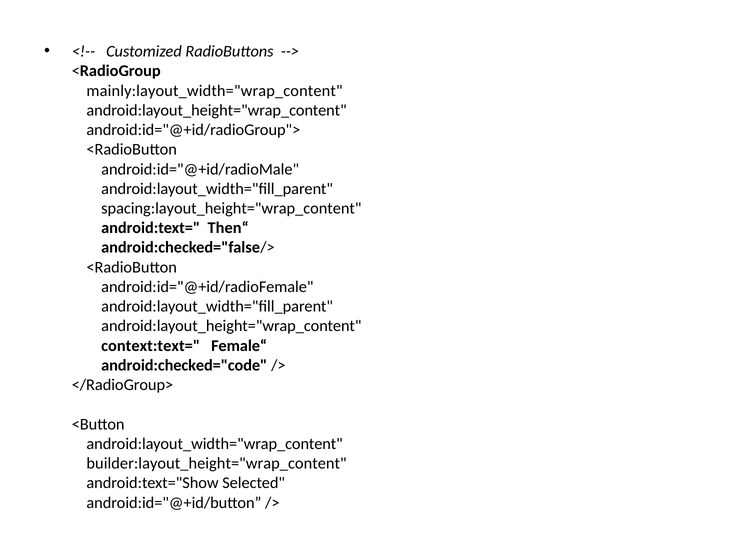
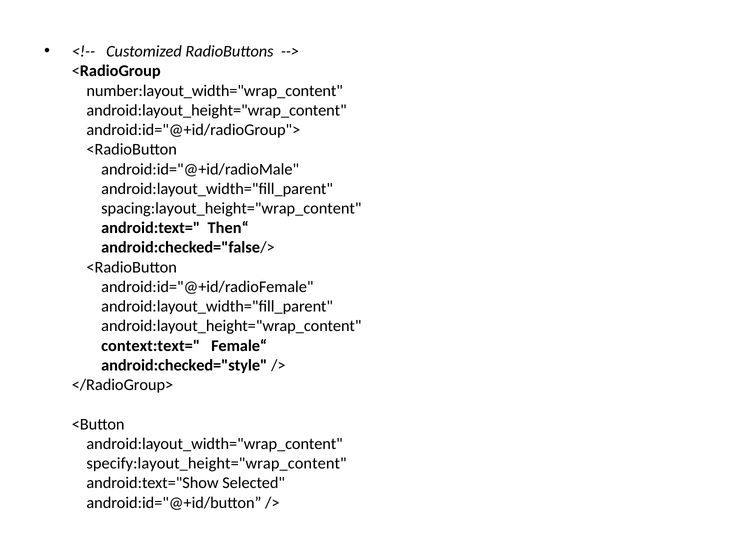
mainly:layout_width="wrap_content: mainly:layout_width="wrap_content -> number:layout_width="wrap_content
android:checked="code: android:checked="code -> android:checked="style
builder:layout_height="wrap_content: builder:layout_height="wrap_content -> specify:layout_height="wrap_content
